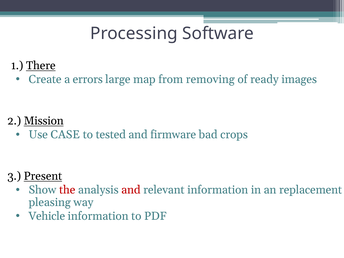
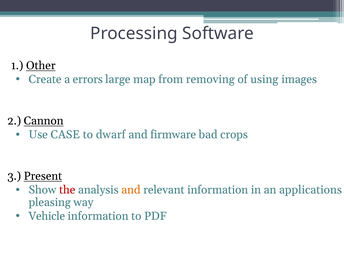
There: There -> Other
ready: ready -> using
Mission: Mission -> Cannon
tested: tested -> dwarf
and at (131, 190) colour: red -> orange
replacement: replacement -> applications
